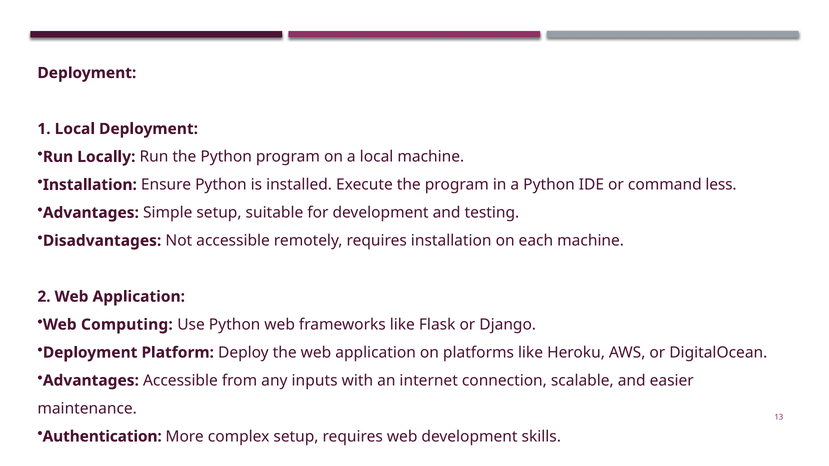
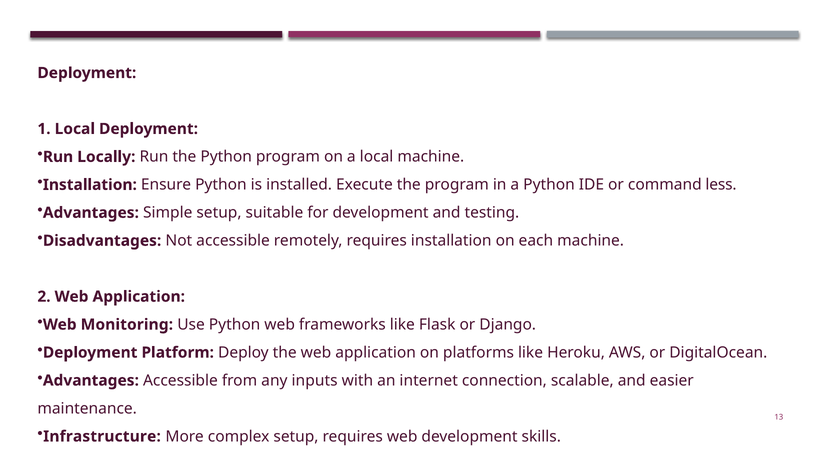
Computing: Computing -> Monitoring
Authentication: Authentication -> Infrastructure
